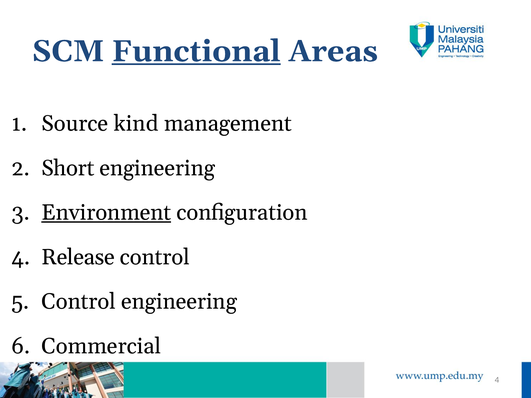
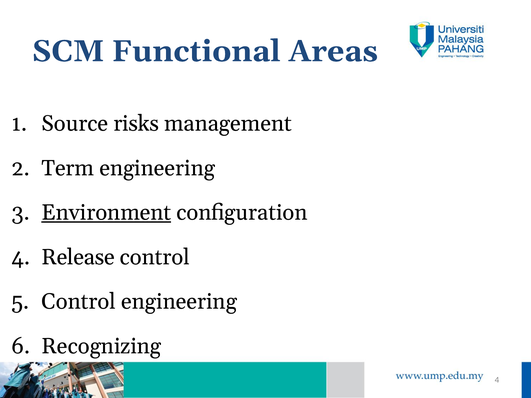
Functional underline: present -> none
kind: kind -> risks
Short: Short -> Term
Commercial: Commercial -> Recognizing
